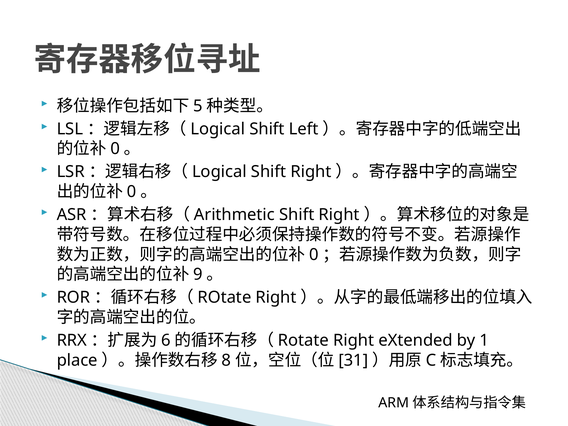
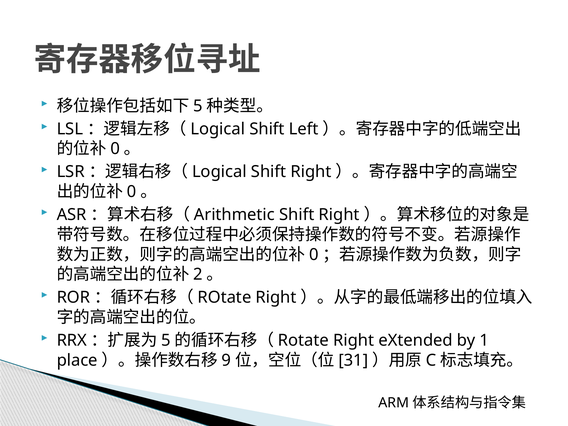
9: 9 -> 2
6 at (166, 340): 6 -> 5
8: 8 -> 9
